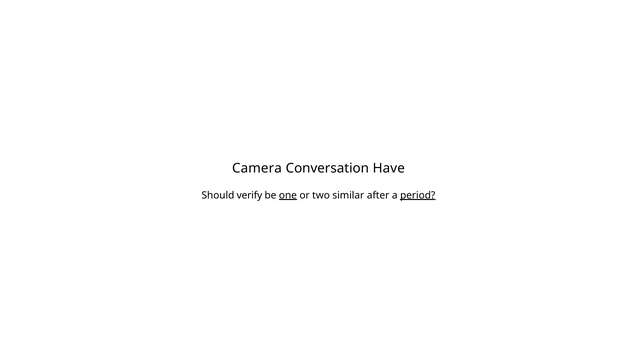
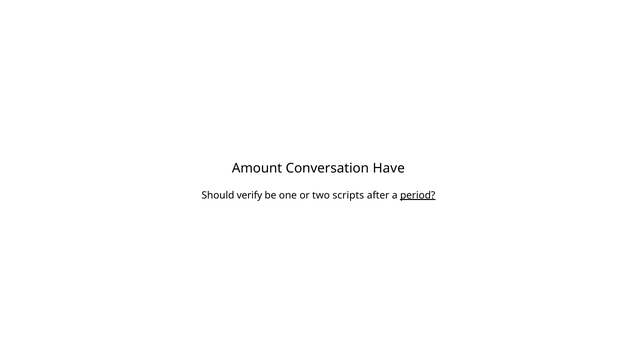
Camera: Camera -> Amount
one underline: present -> none
similar: similar -> scripts
